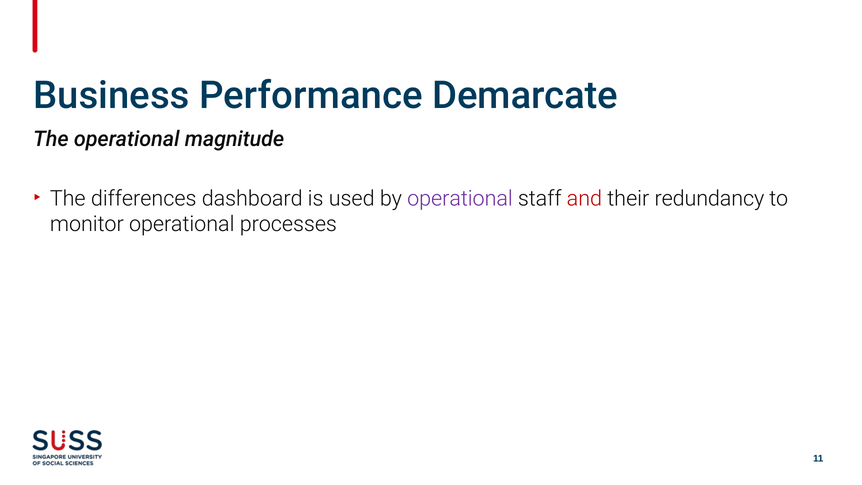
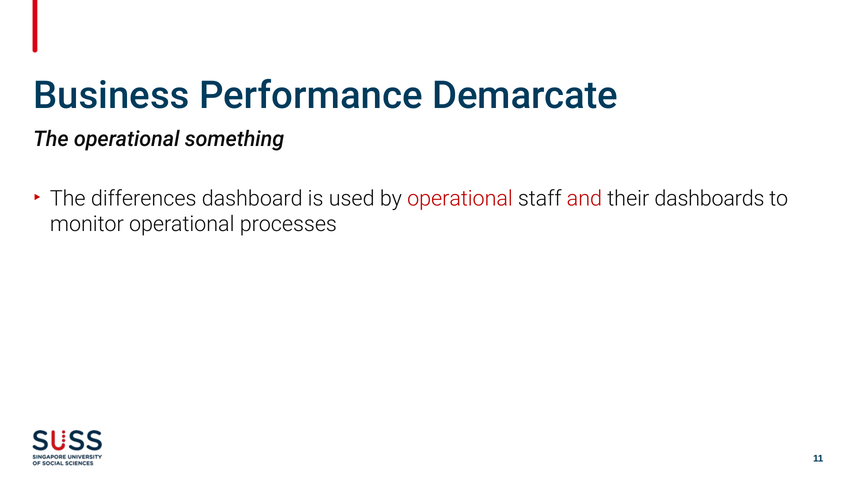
magnitude: magnitude -> something
operational at (460, 198) colour: purple -> red
redundancy: redundancy -> dashboards
